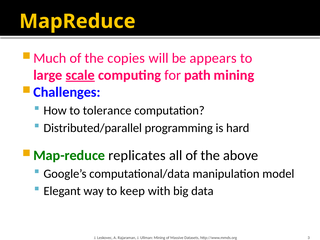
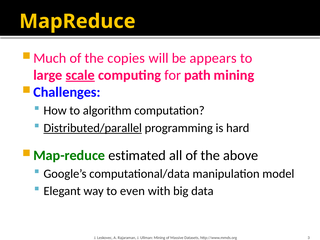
tolerance: tolerance -> algorithm
Distributed/parallel underline: none -> present
replicates: replicates -> estimated
keep: keep -> even
